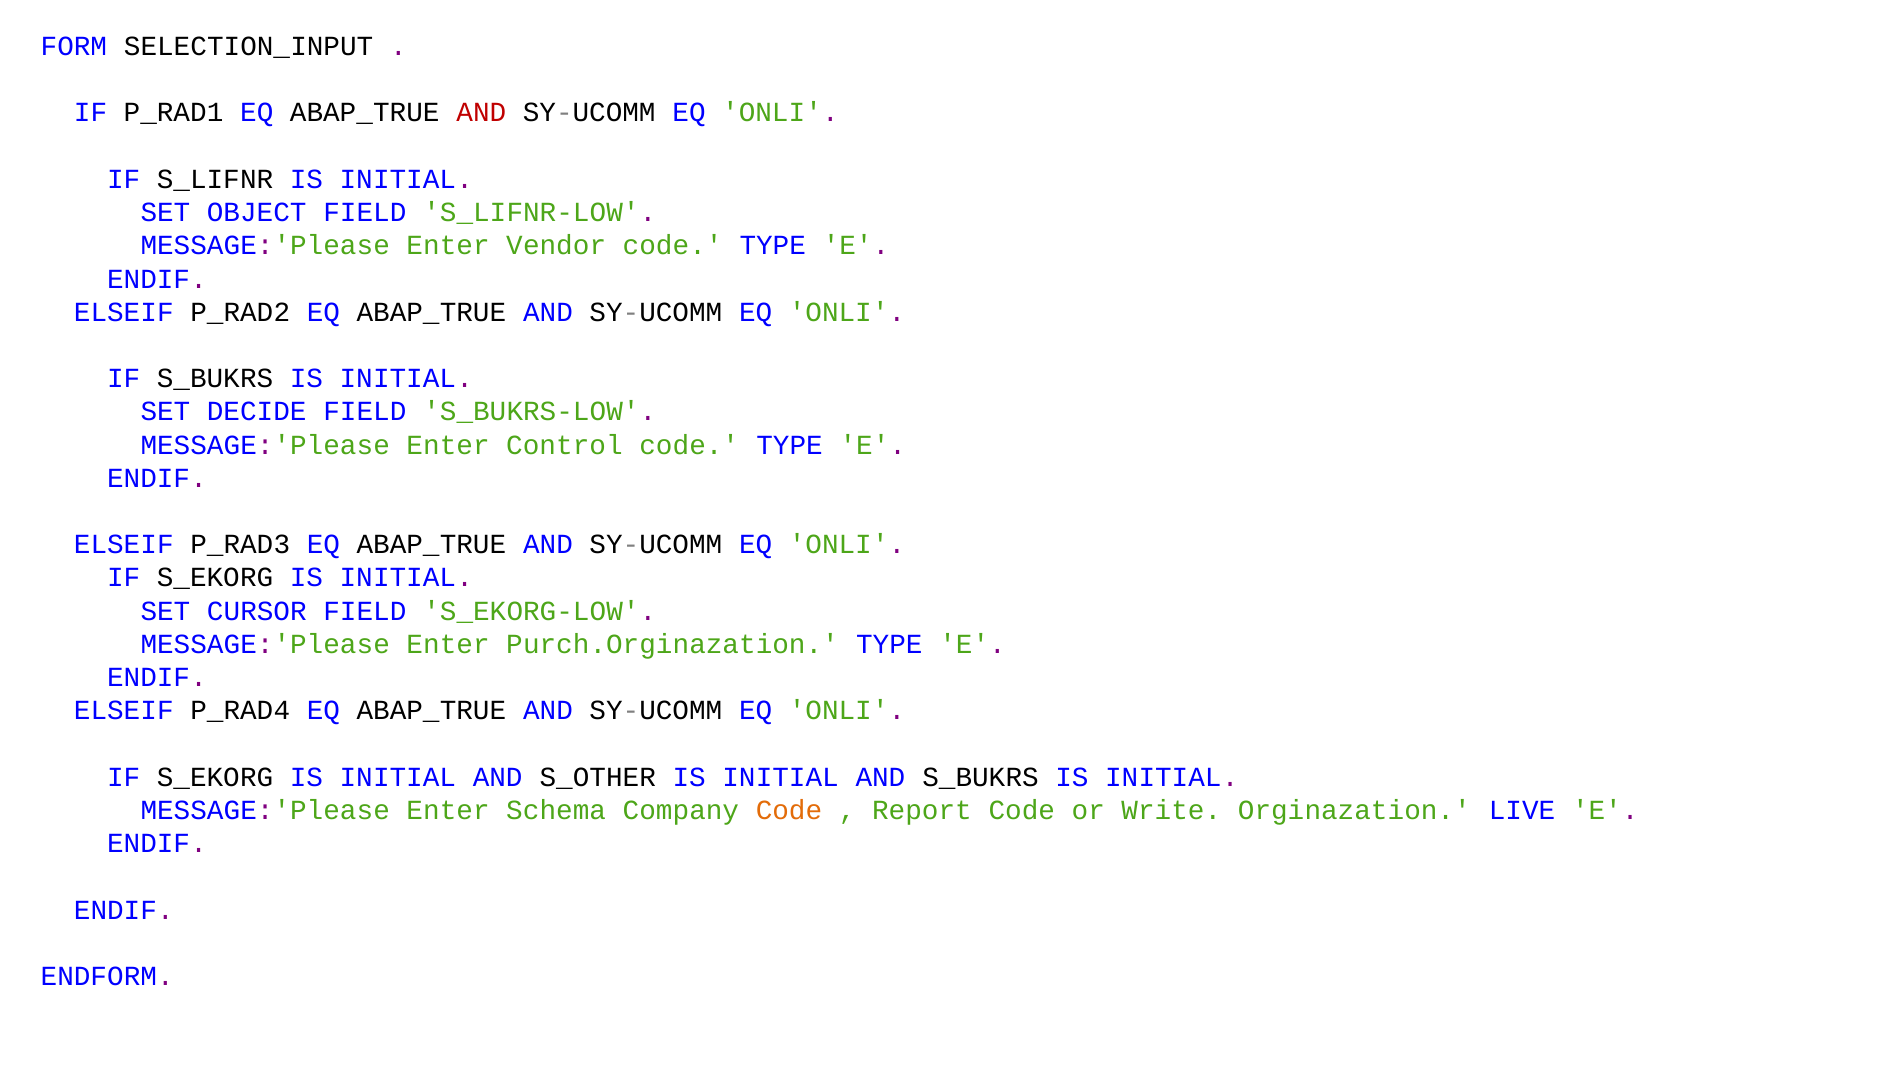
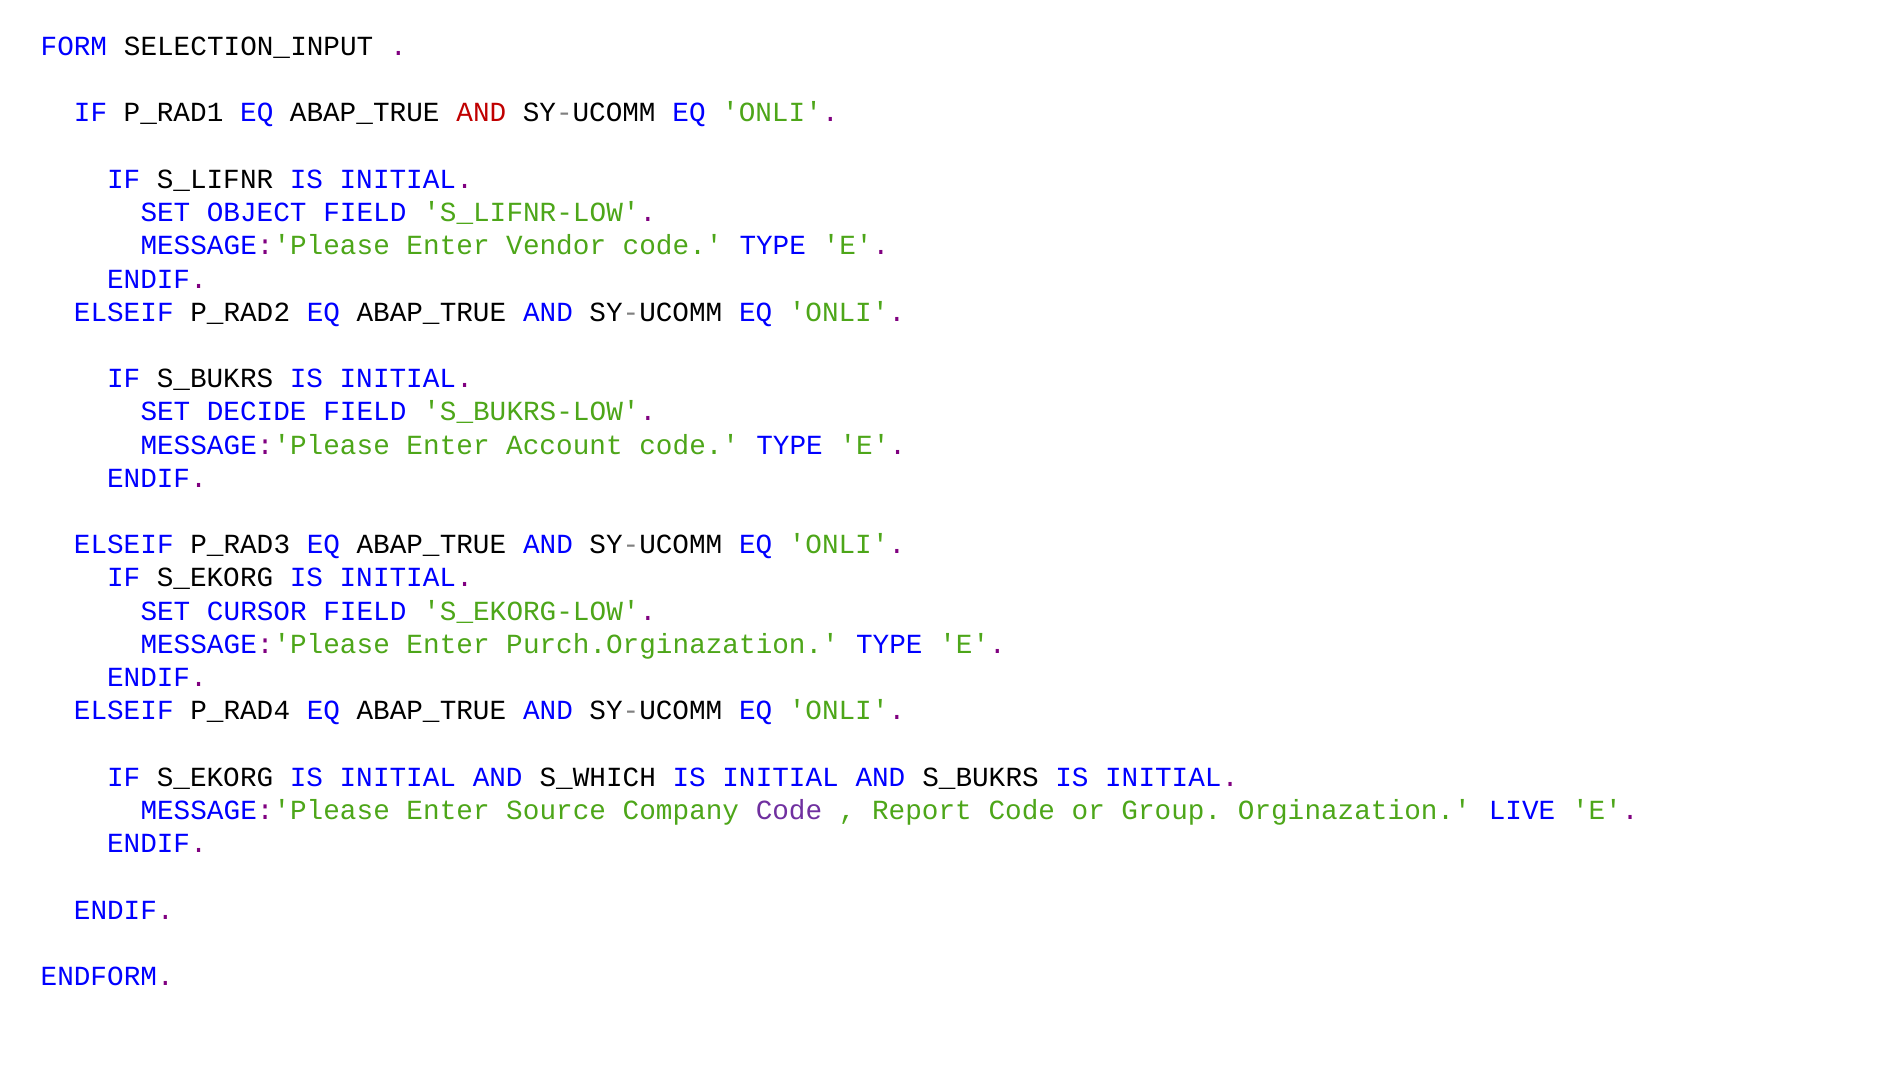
Control: Control -> Account
S_OTHER: S_OTHER -> S_WHICH
Schema: Schema -> Source
Code at (789, 810) colour: orange -> purple
Write: Write -> Group
